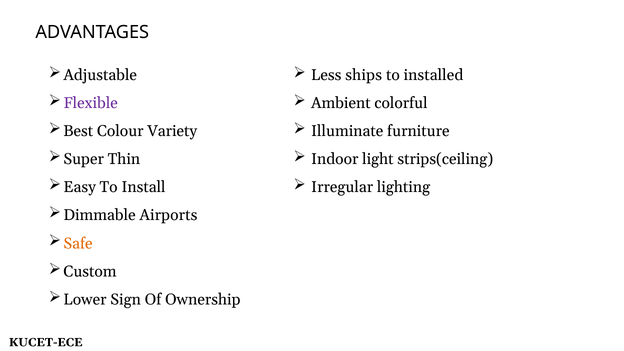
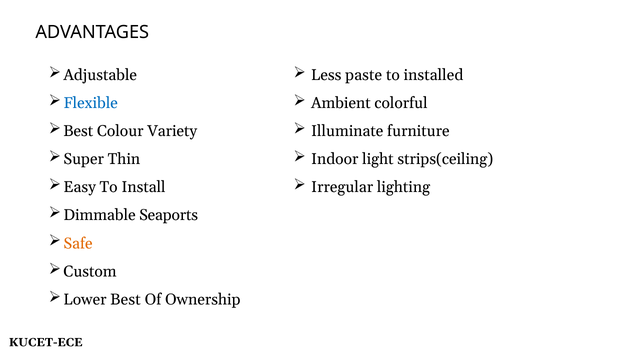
ships: ships -> paste
Flexible colour: purple -> blue
Airports: Airports -> Seaports
Lower Sign: Sign -> Best
